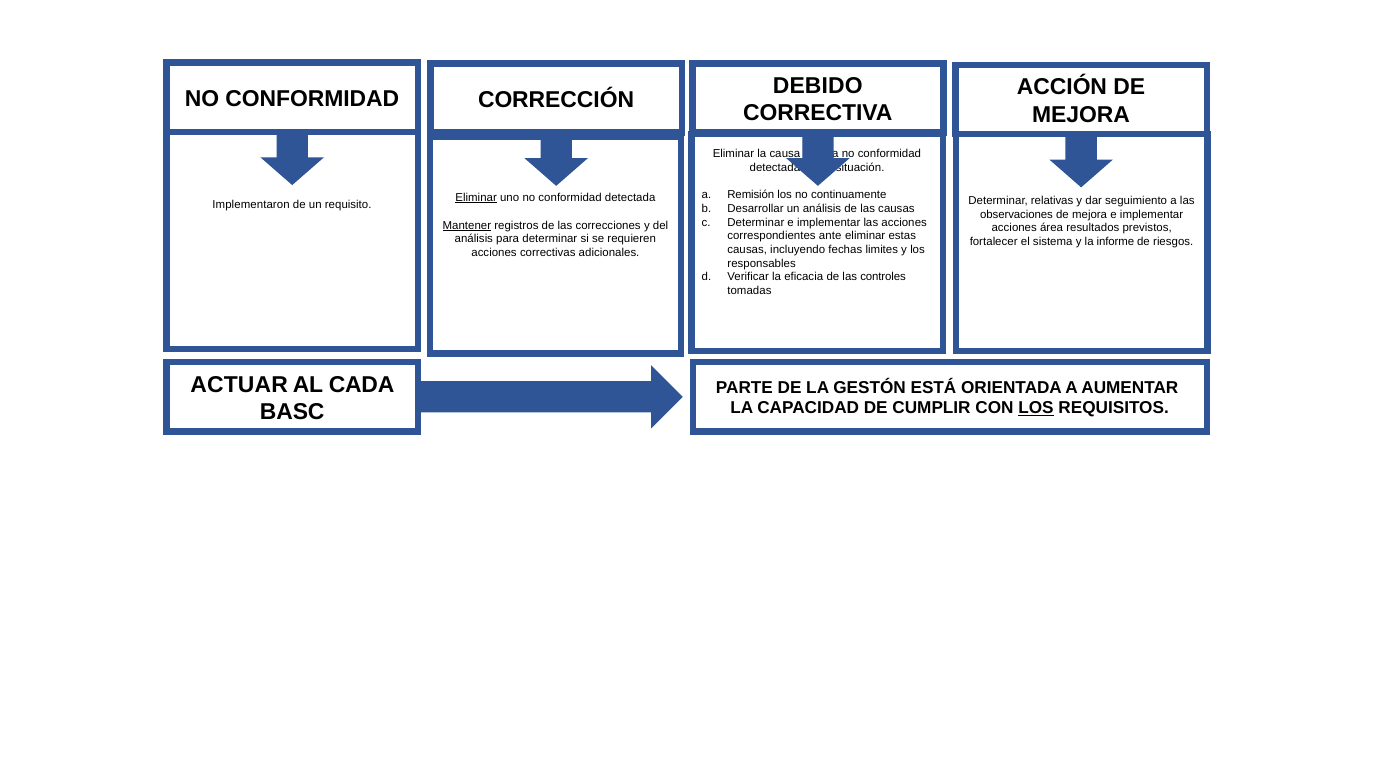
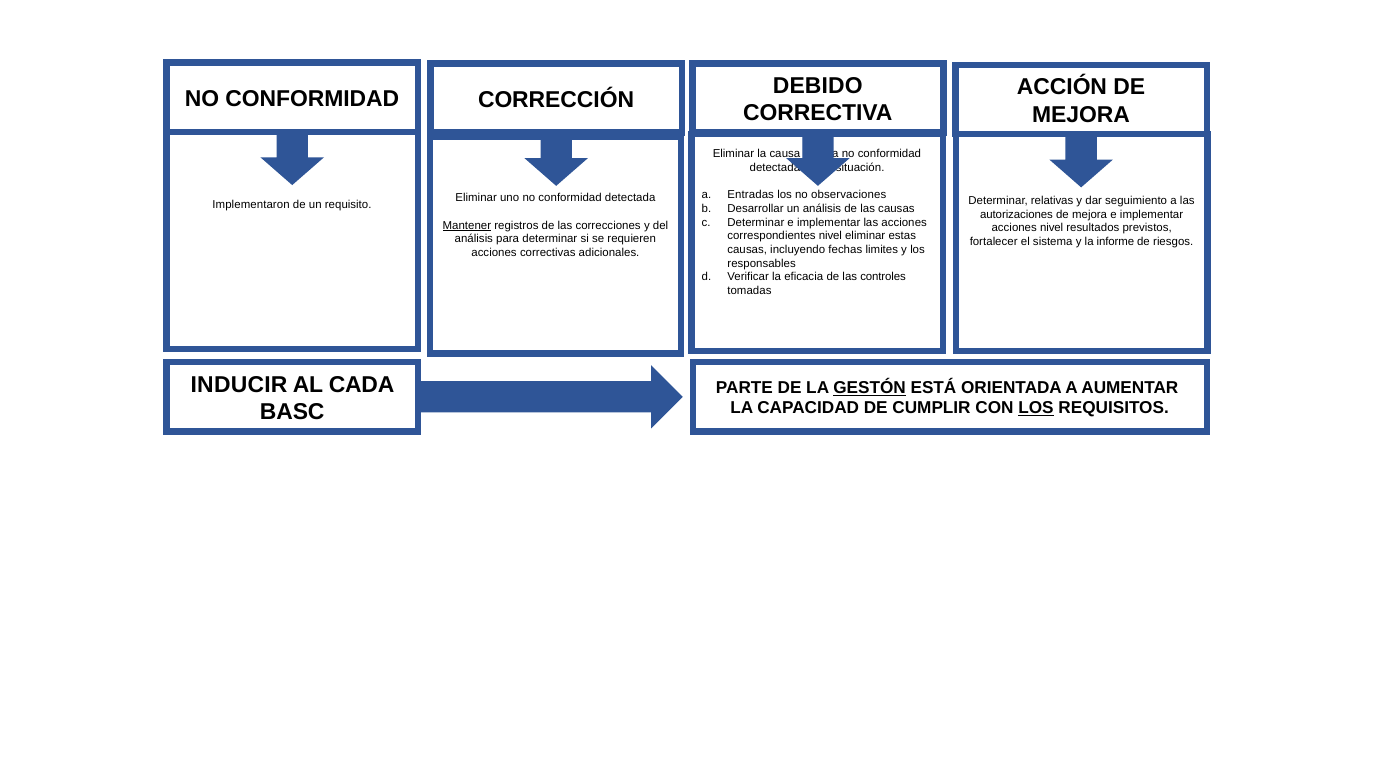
Remisión: Remisión -> Entradas
continuamente: continuamente -> observaciones
Eliminar at (476, 198) underline: present -> none
observaciones: observaciones -> autorizaciones
acciones área: área -> nivel
correspondientes ante: ante -> nivel
ACTUAR: ACTUAR -> INDUCIR
GESTÓN underline: none -> present
